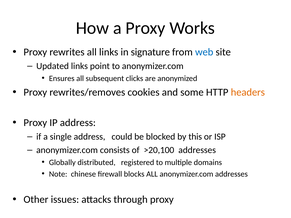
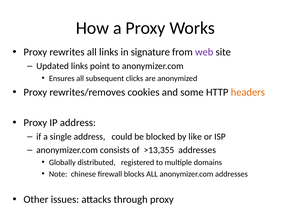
web colour: blue -> purple
this: this -> like
>20,100: >20,100 -> >13,355
